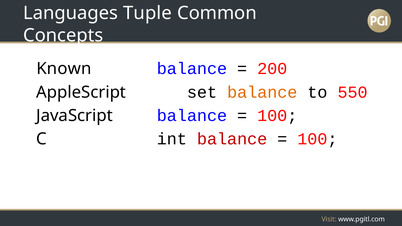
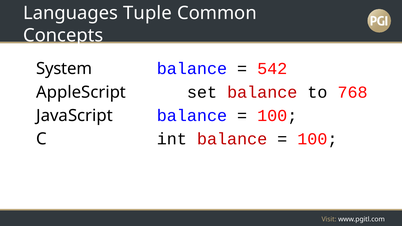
Known: Known -> System
200: 200 -> 542
balance at (262, 92) colour: orange -> red
550: 550 -> 768
